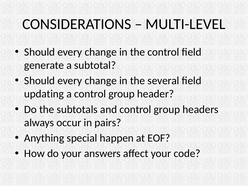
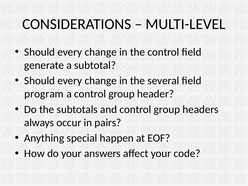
updating: updating -> program
